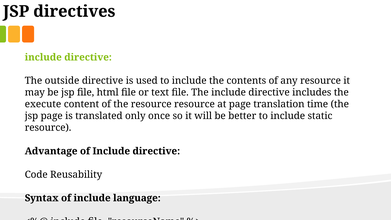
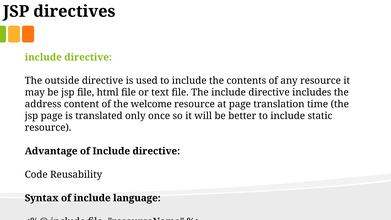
execute: execute -> address
the resource: resource -> welcome
